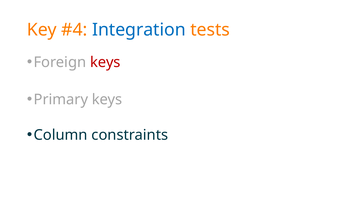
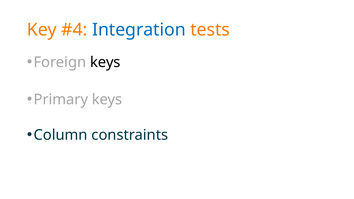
keys at (105, 62) colour: red -> black
